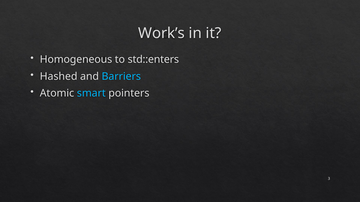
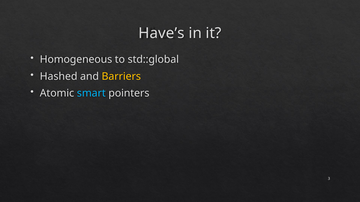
Work’s: Work’s -> Have’s
std::enters: std::enters -> std::global
Barriers colour: light blue -> yellow
